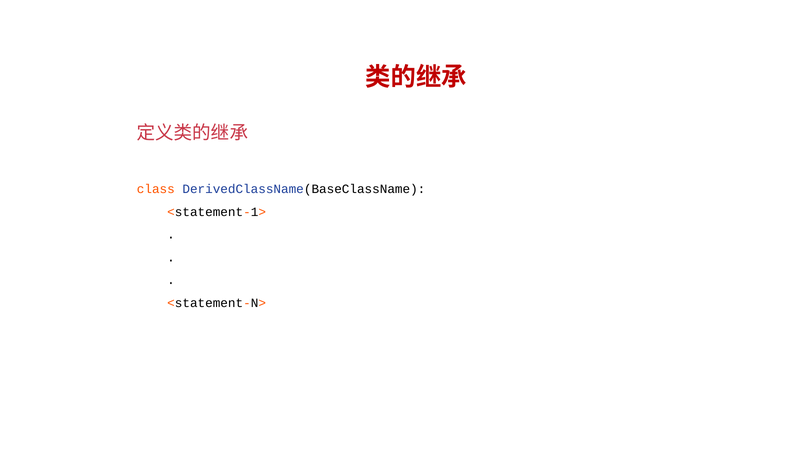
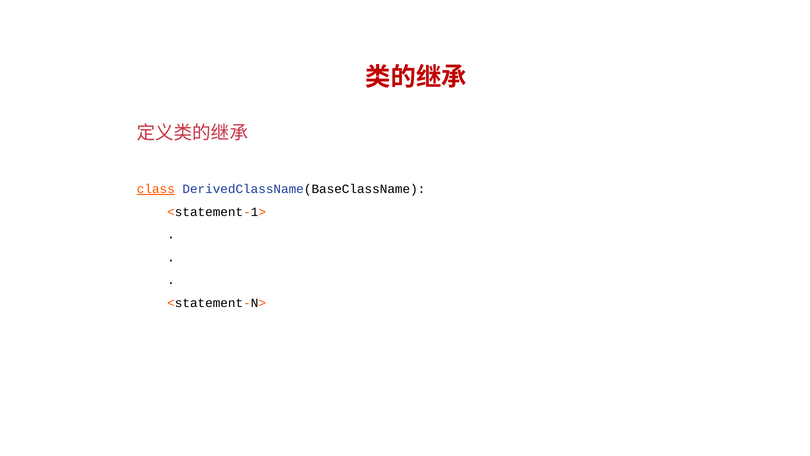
class underline: none -> present
